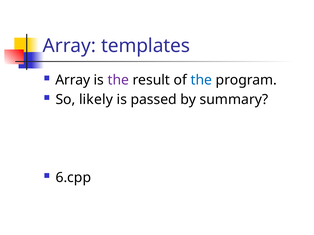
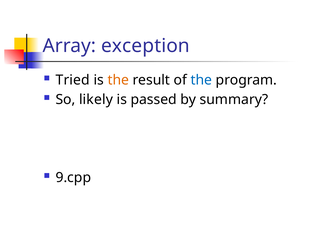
templates: templates -> exception
Array at (73, 80): Array -> Tried
the at (118, 80) colour: purple -> orange
6.cpp: 6.cpp -> 9.cpp
